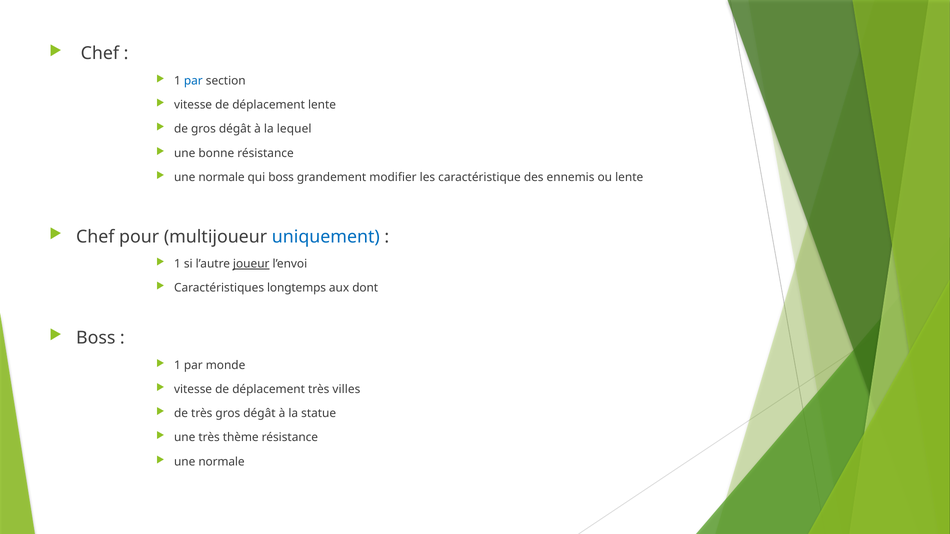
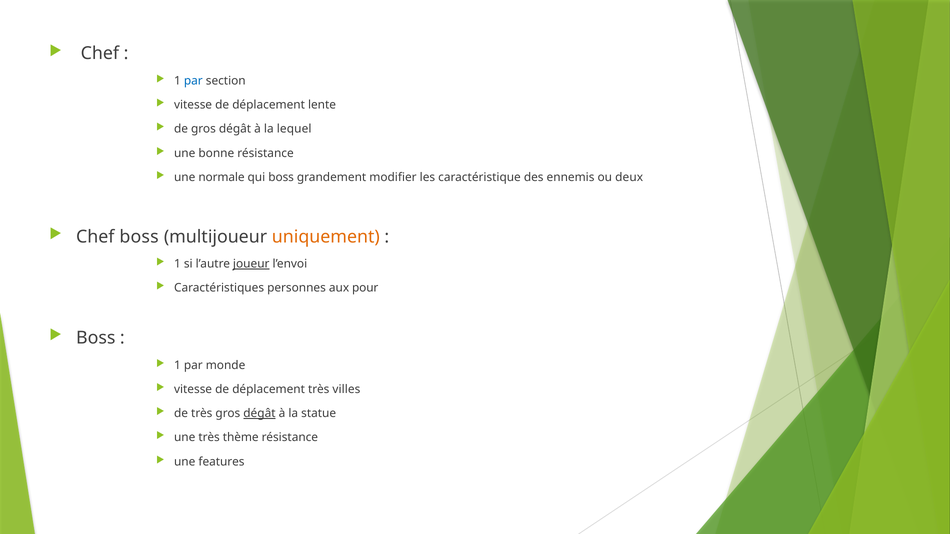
ou lente: lente -> deux
Chef pour: pour -> boss
uniquement colour: blue -> orange
longtemps: longtemps -> personnes
dont: dont -> pour
dégât at (259, 414) underline: none -> present
normale at (222, 462): normale -> features
